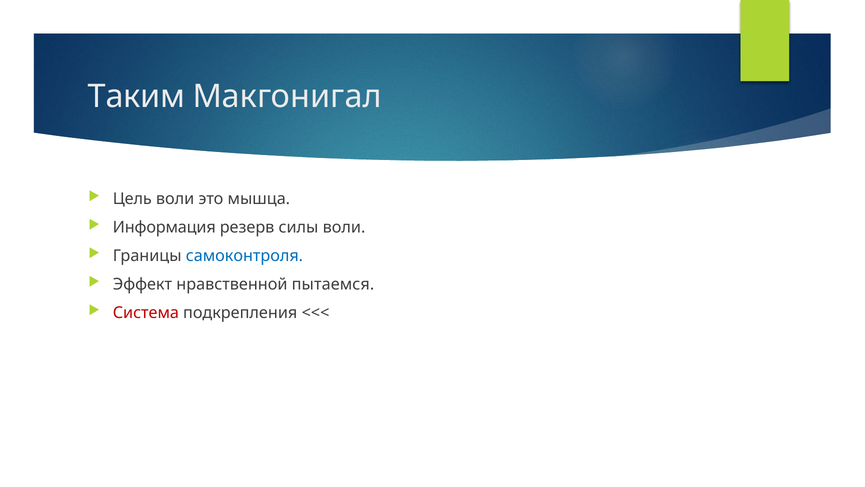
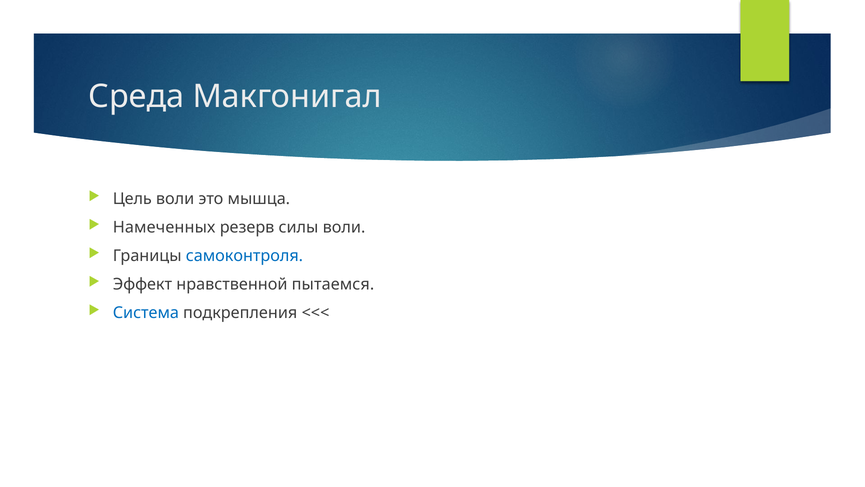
Таким: Таким -> Среда
Информация: Информация -> Намеченных
Система colour: red -> blue
